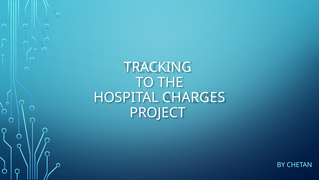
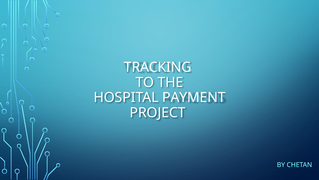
CHARGES: CHARGES -> PAYMENT
